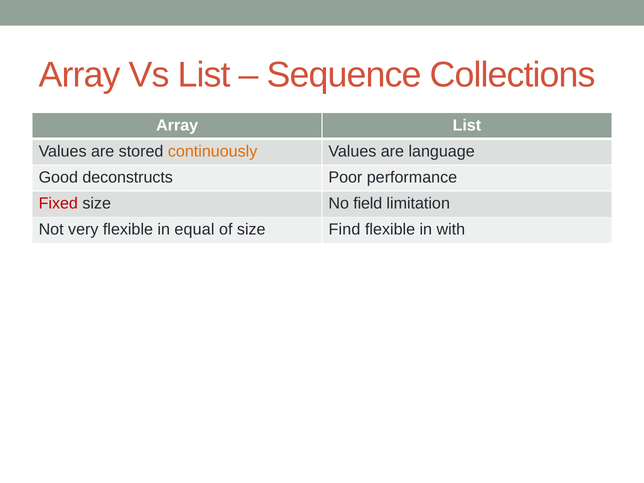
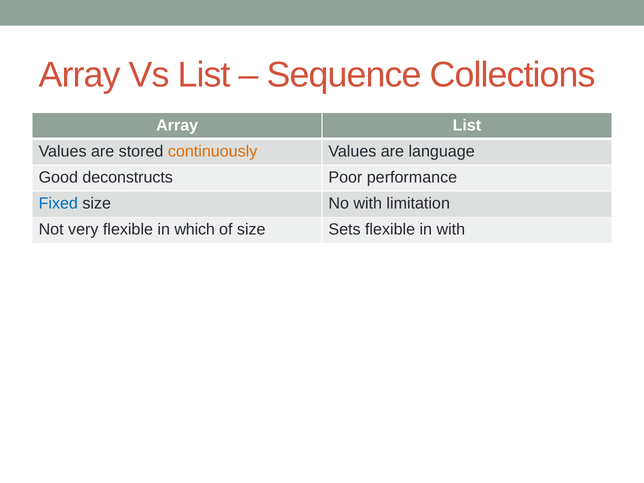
Fixed colour: red -> blue
No field: field -> with
equal: equal -> which
Find: Find -> Sets
